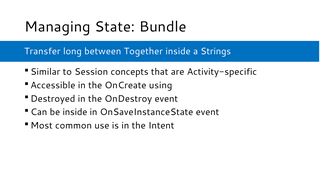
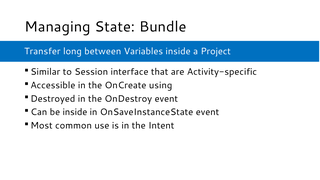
Together: Together -> Variables
Strings: Strings -> Project
concepts: concepts -> interface
